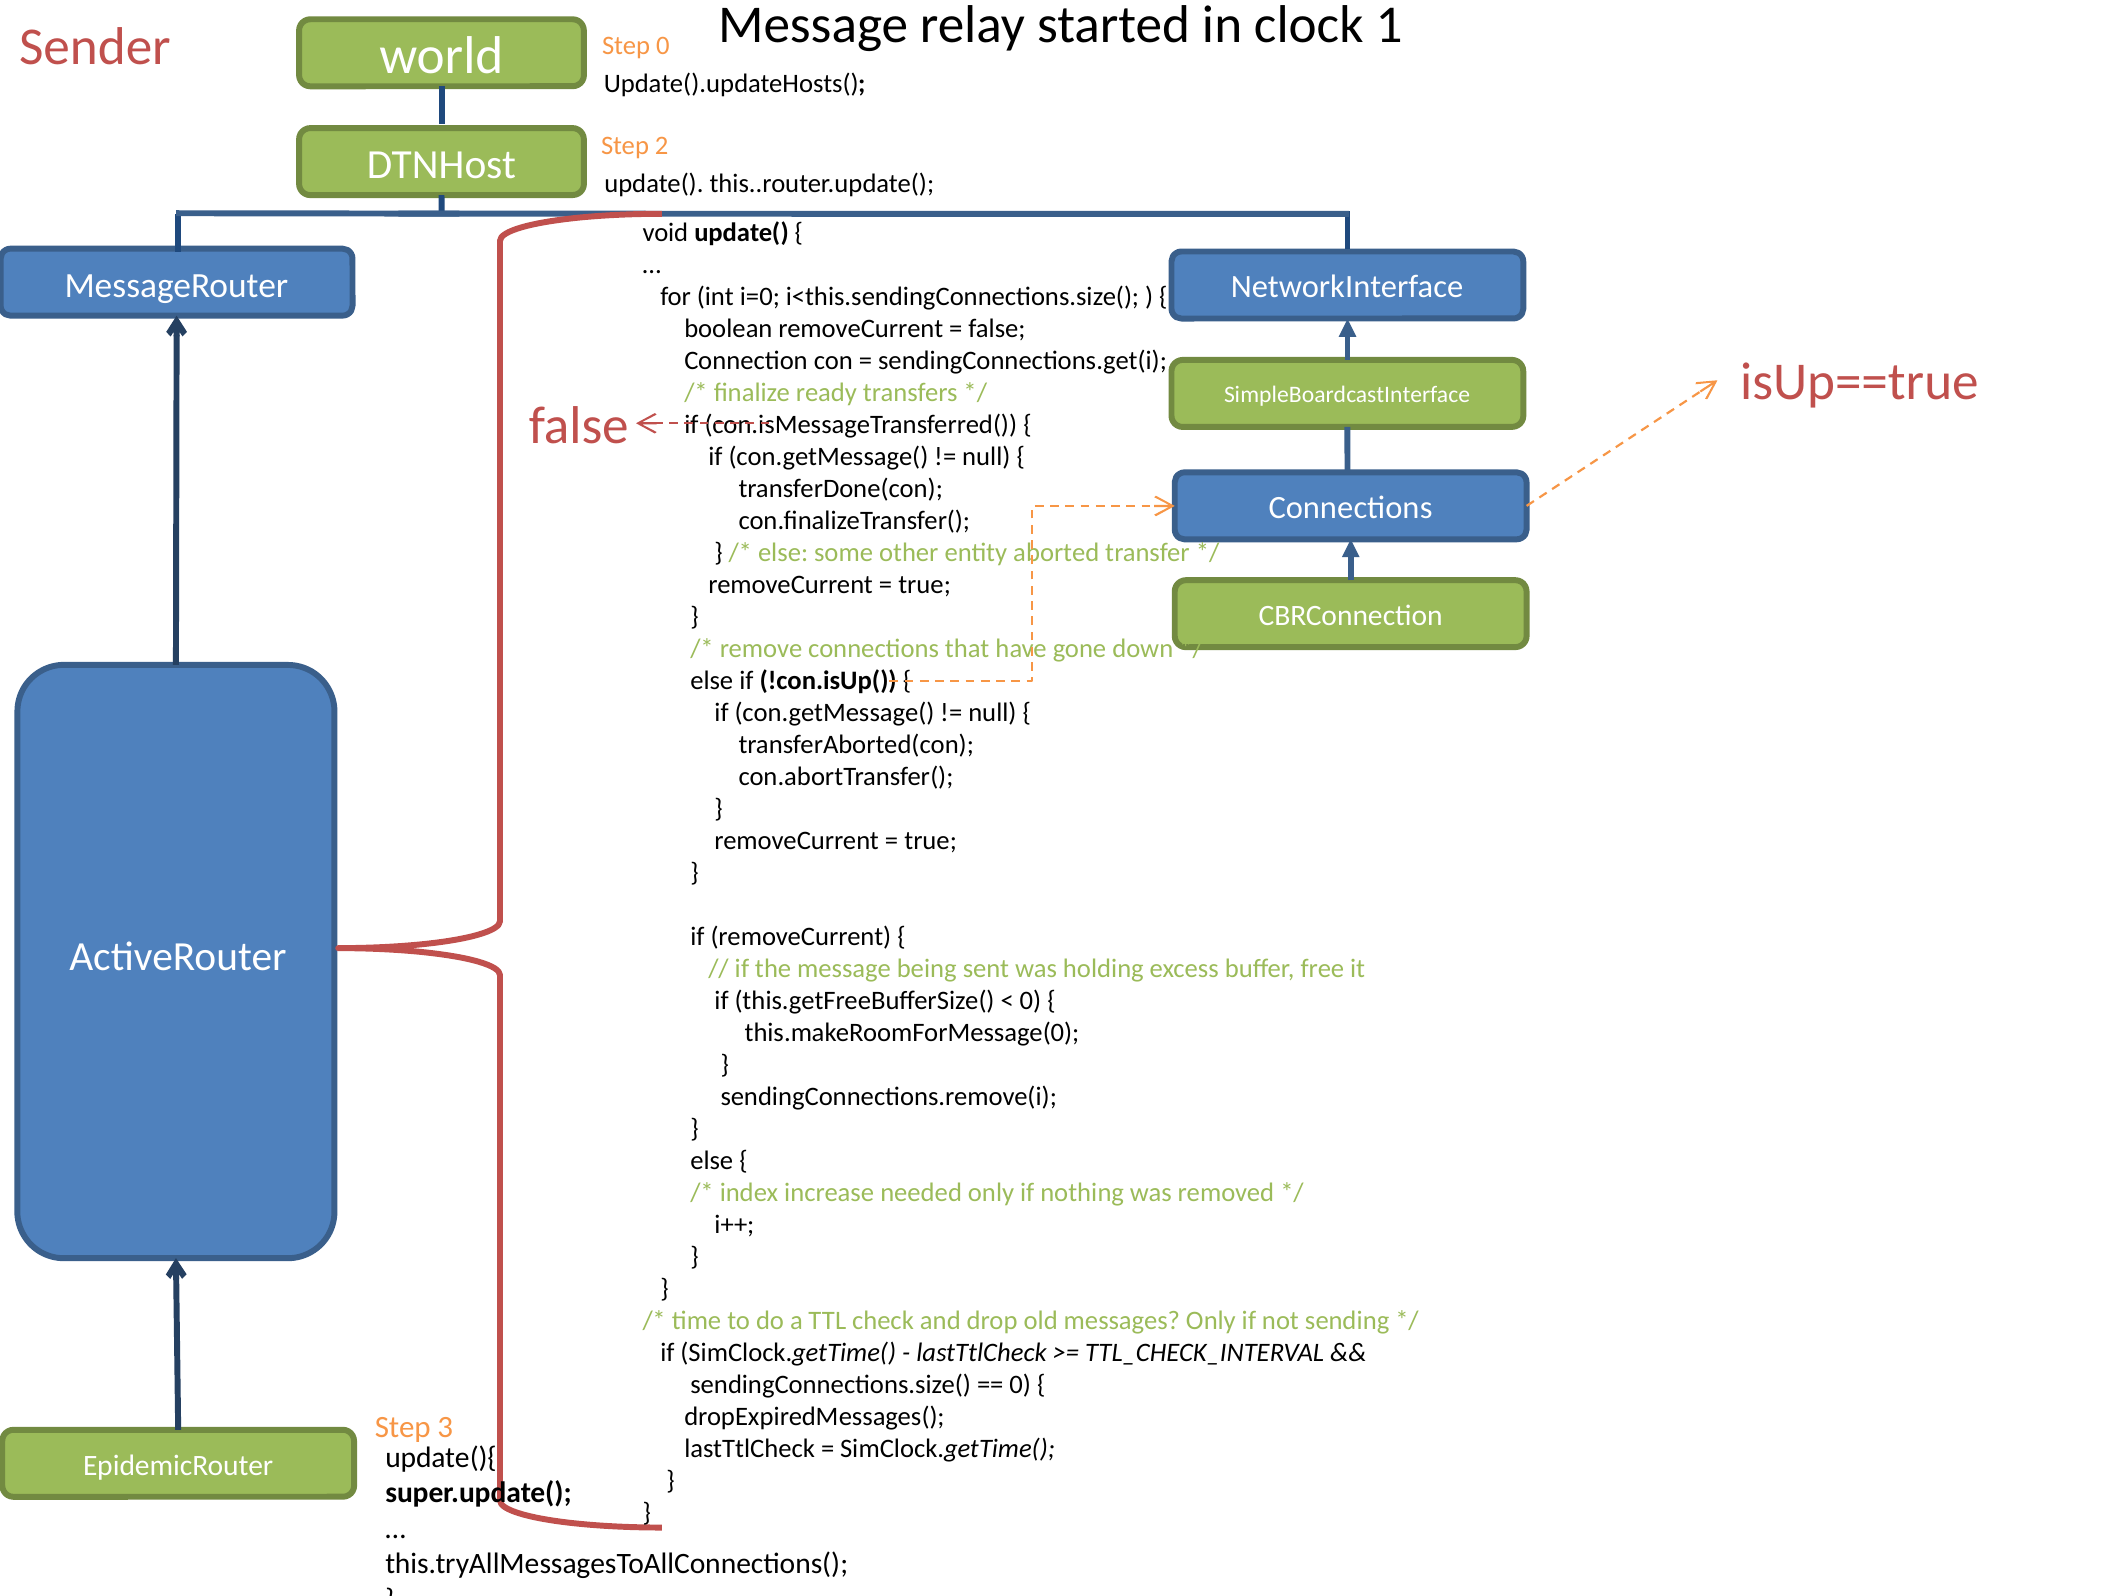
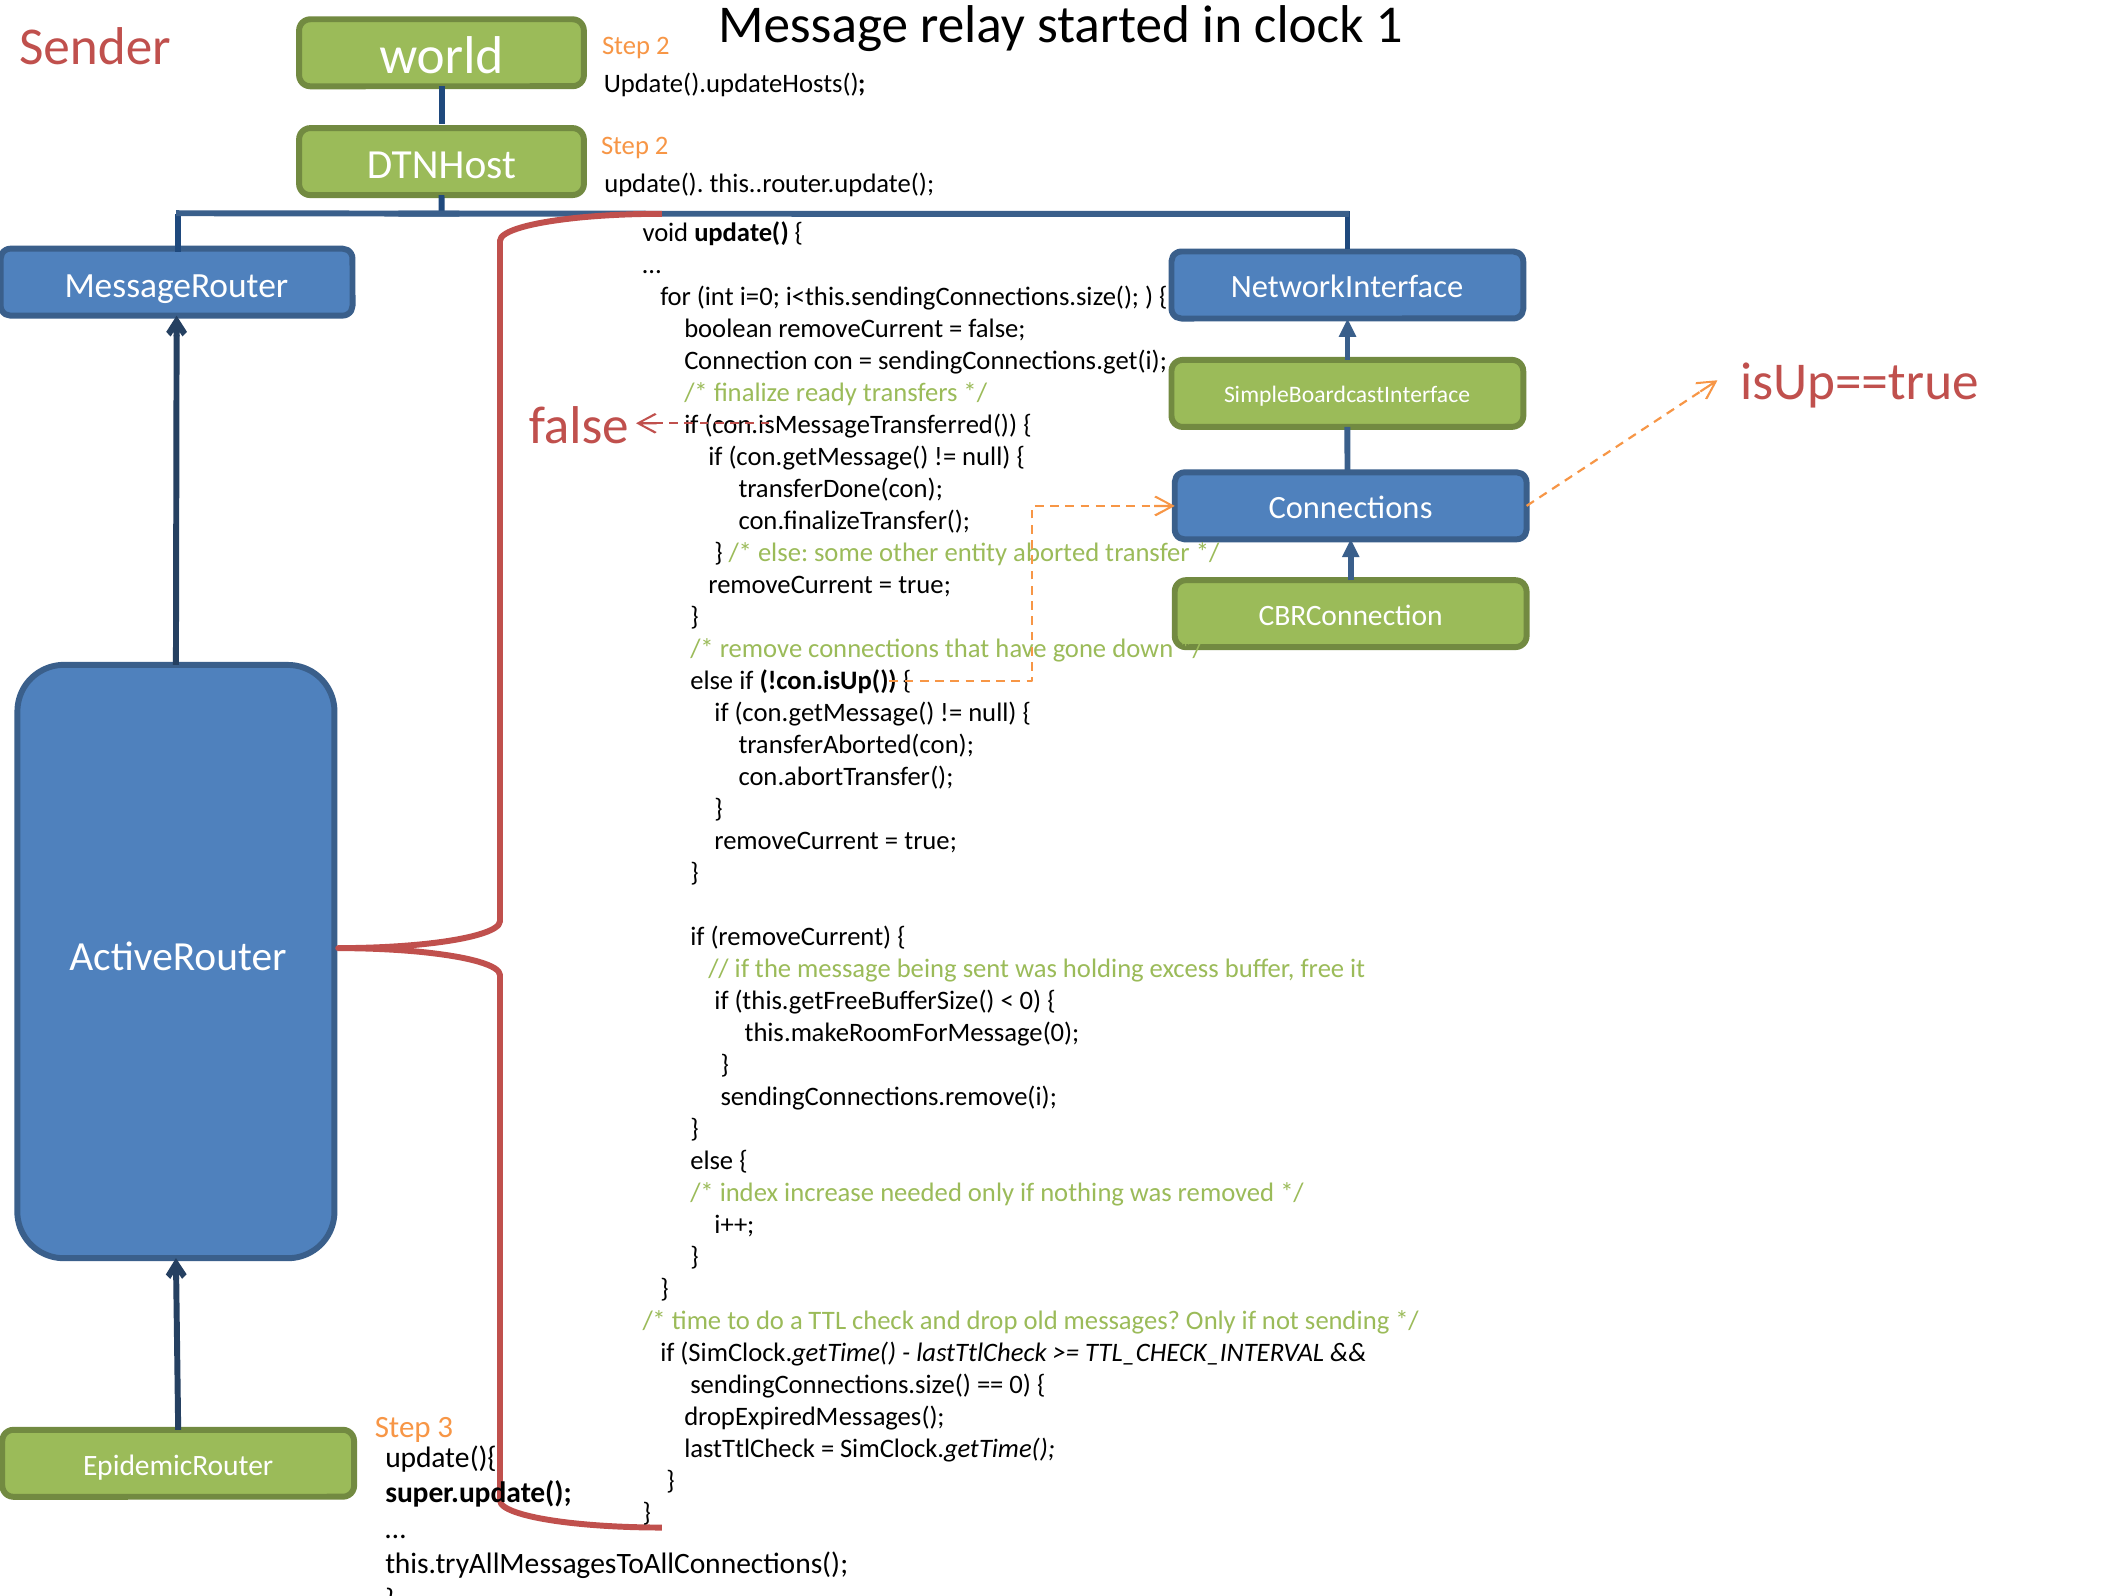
0 at (663, 46): 0 -> 2
